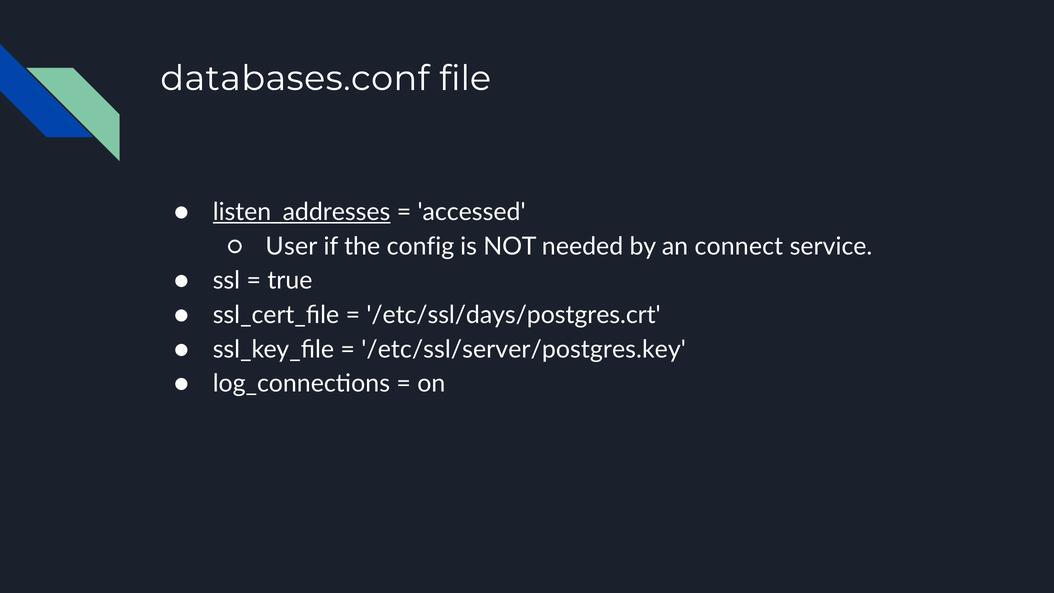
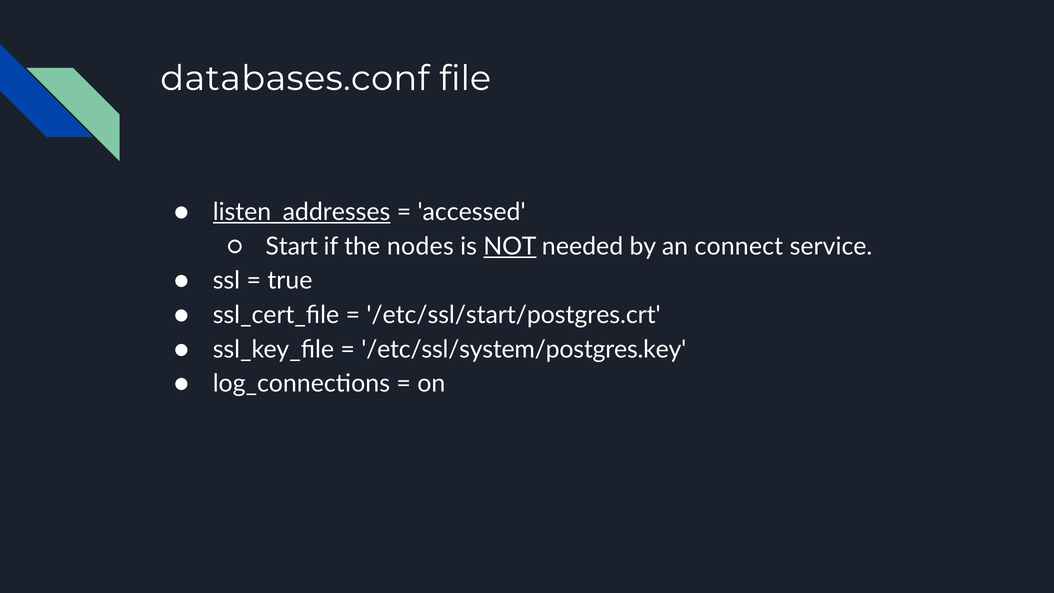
User: User -> Start
config: config -> nodes
NOT underline: none -> present
/etc/ssl/days/postgres.crt: /etc/ssl/days/postgres.crt -> /etc/ssl/start/postgres.crt
/etc/ssl/server/postgres.key: /etc/ssl/server/postgres.key -> /etc/ssl/system/postgres.key
